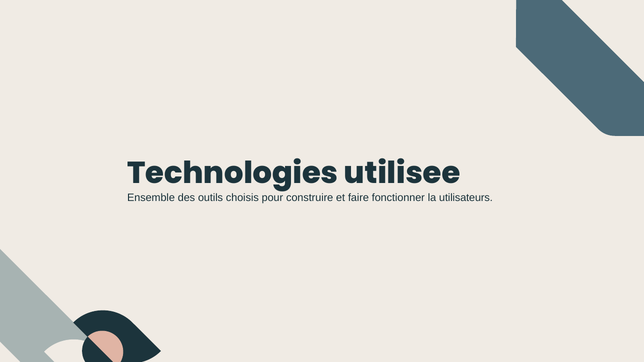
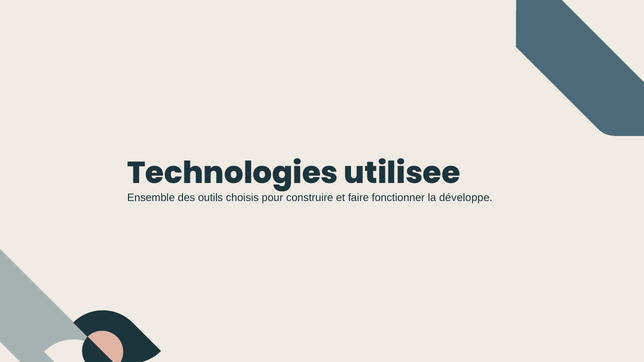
utilisateurs: utilisateurs -> développe
